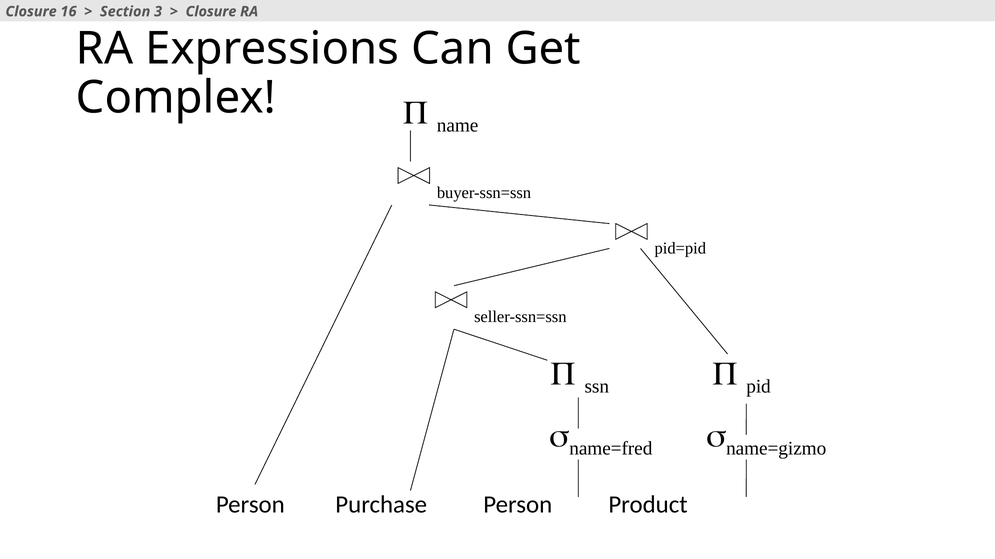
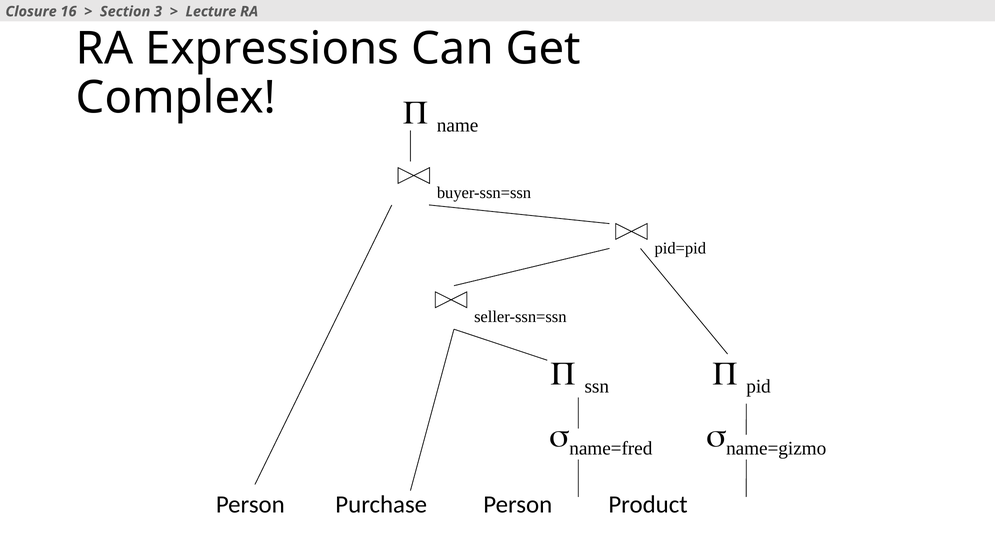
Closure at (211, 12): Closure -> Lecture
